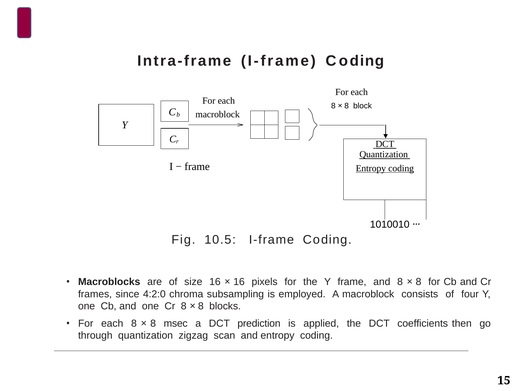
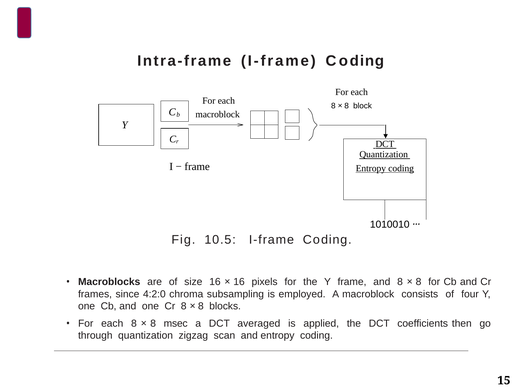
prediction: prediction -> averaged
